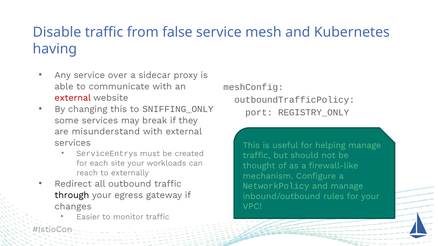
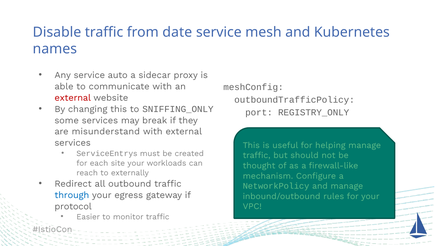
false: false -> date
having: having -> names
over: over -> auto
through colour: black -> blue
changes: changes -> protocol
